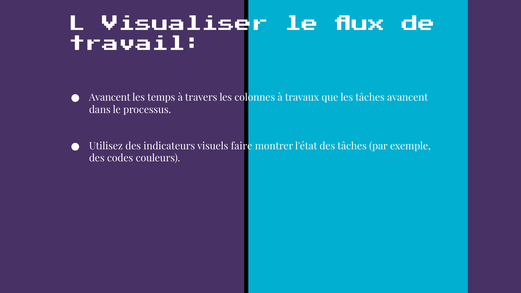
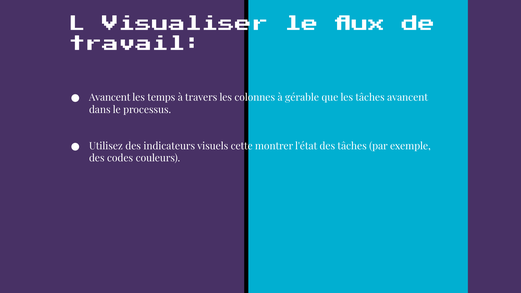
travaux: travaux -> gérable
faire: faire -> cette
